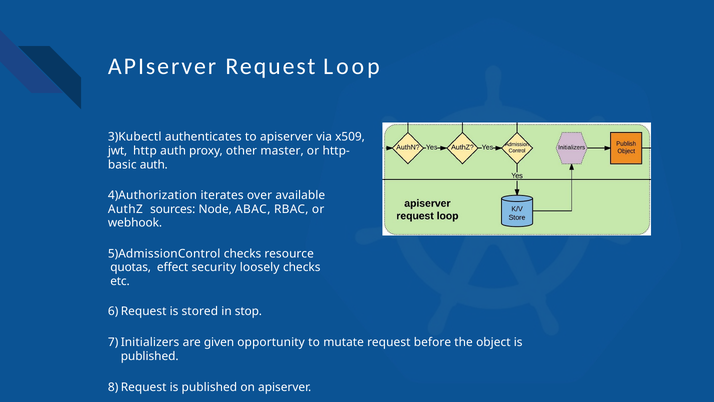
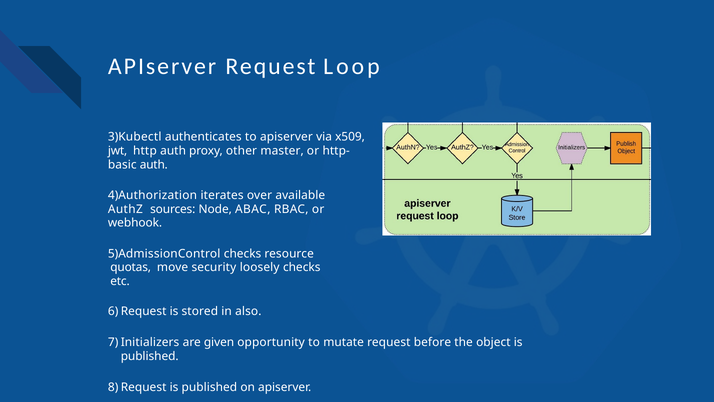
effect: effect -> move
stop: stop -> also
